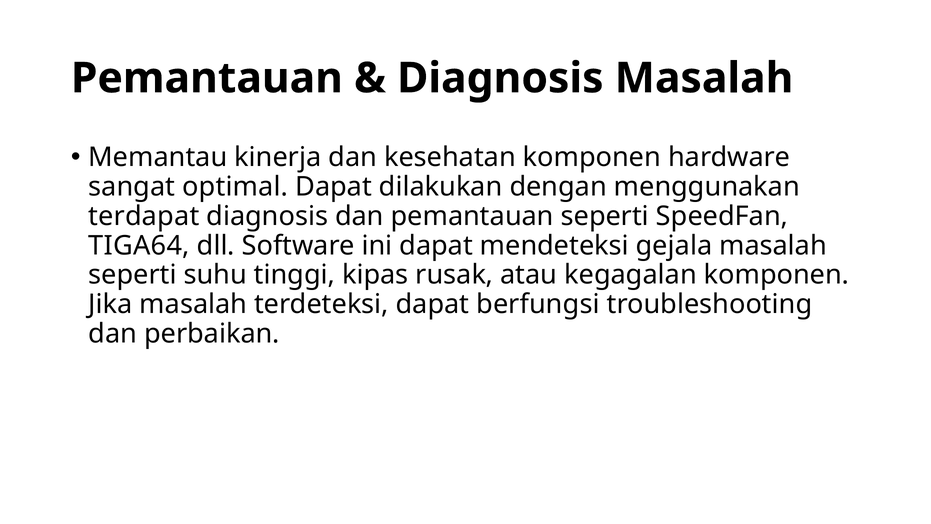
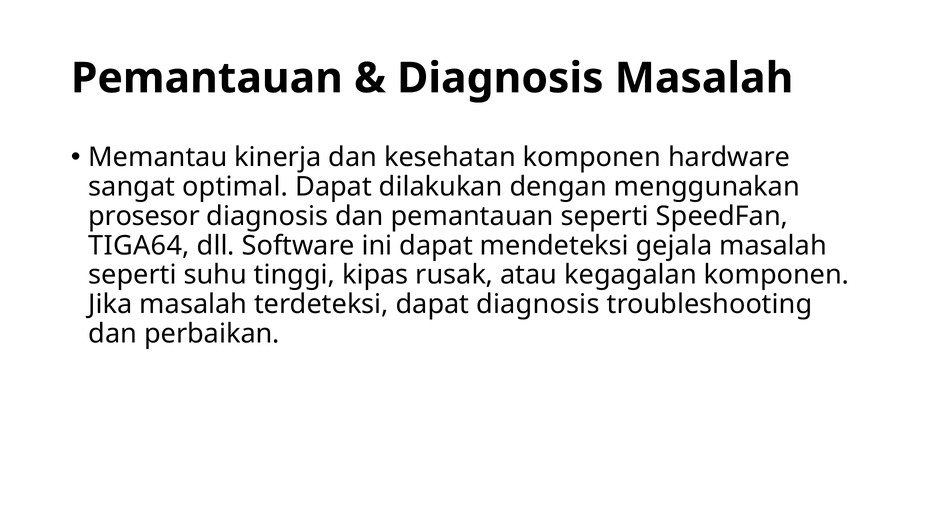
terdapat: terdapat -> prosesor
dapat berfungsi: berfungsi -> diagnosis
